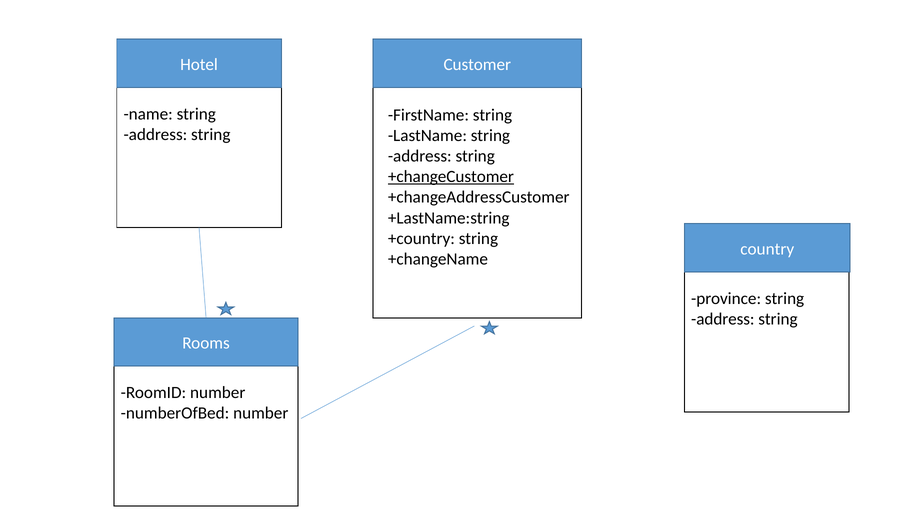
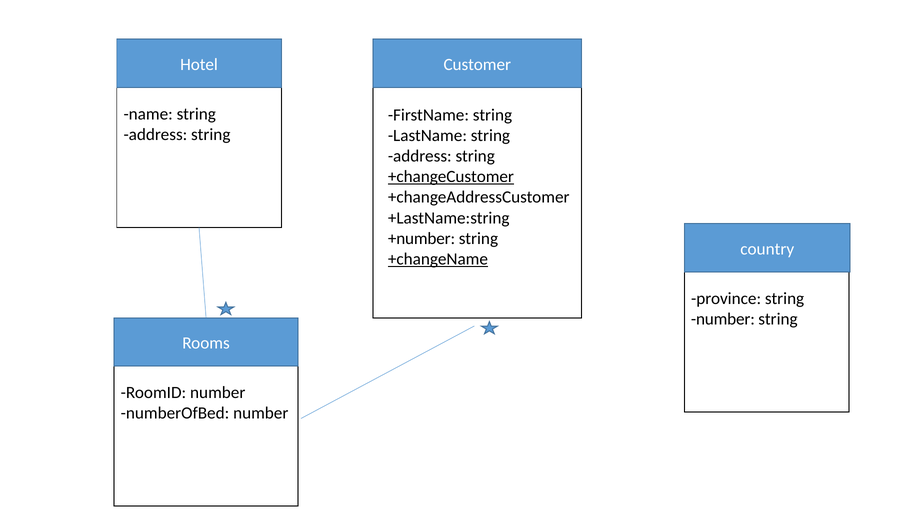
+country: +country -> +number
+changeName underline: none -> present
address at (723, 319): address -> number
